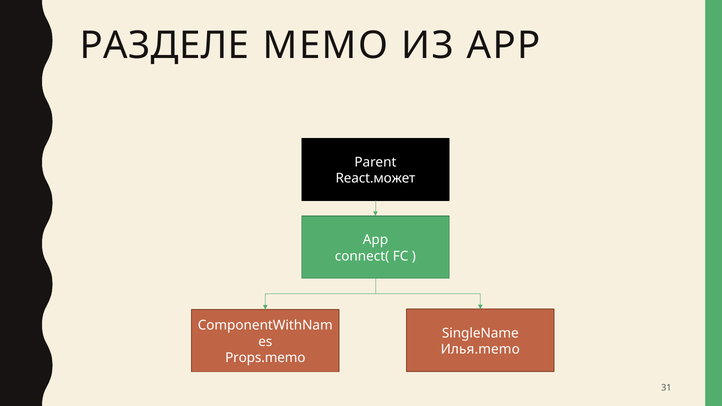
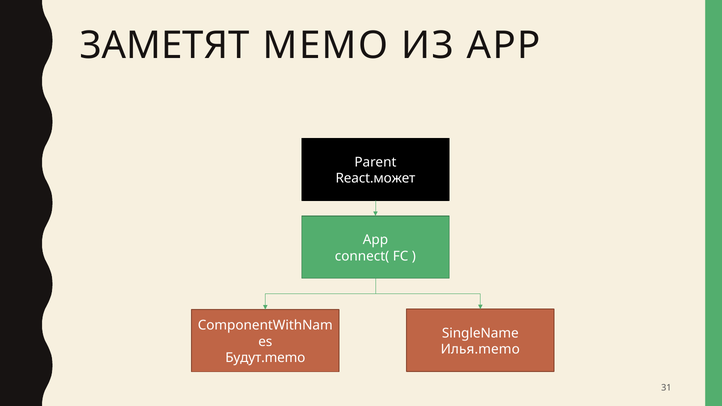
РАЗДЕЛЕ: РАЗДЕЛЕ -> ЗАМЕТЯТ
Props.memo: Props.memo -> Будут.memo
